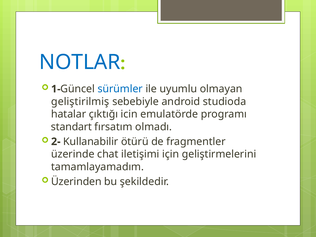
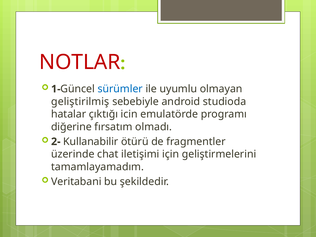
NOTLAR colour: blue -> red
standart: standart -> diğerine
Üzerinden: Üzerinden -> Veritabani
